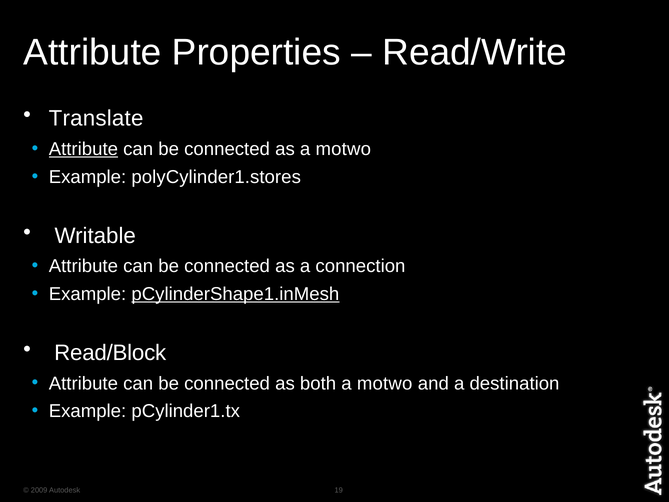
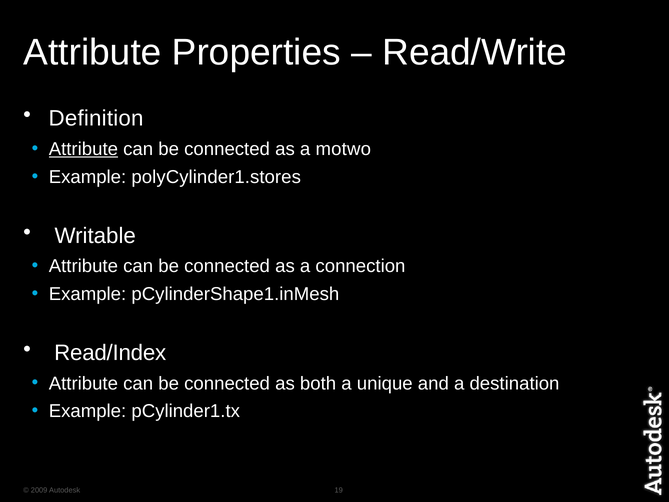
Translate: Translate -> Definition
pCylinderShape1.inMesh underline: present -> none
Read/Block: Read/Block -> Read/Index
both a motwo: motwo -> unique
